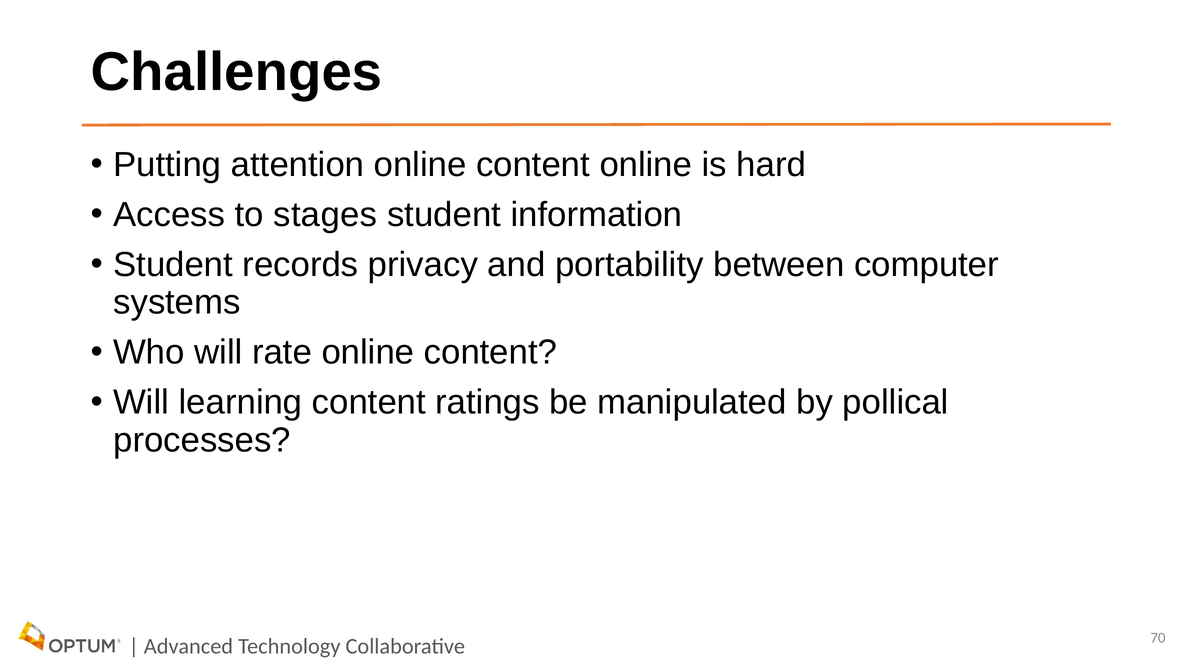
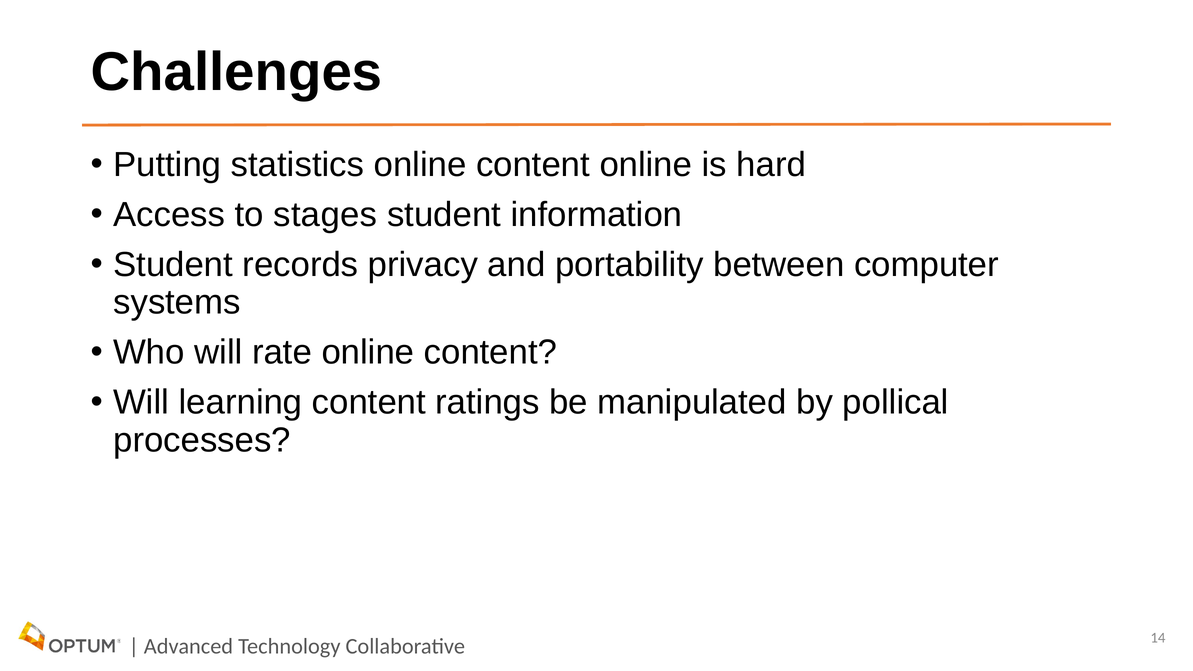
attention: attention -> statistics
70: 70 -> 14
